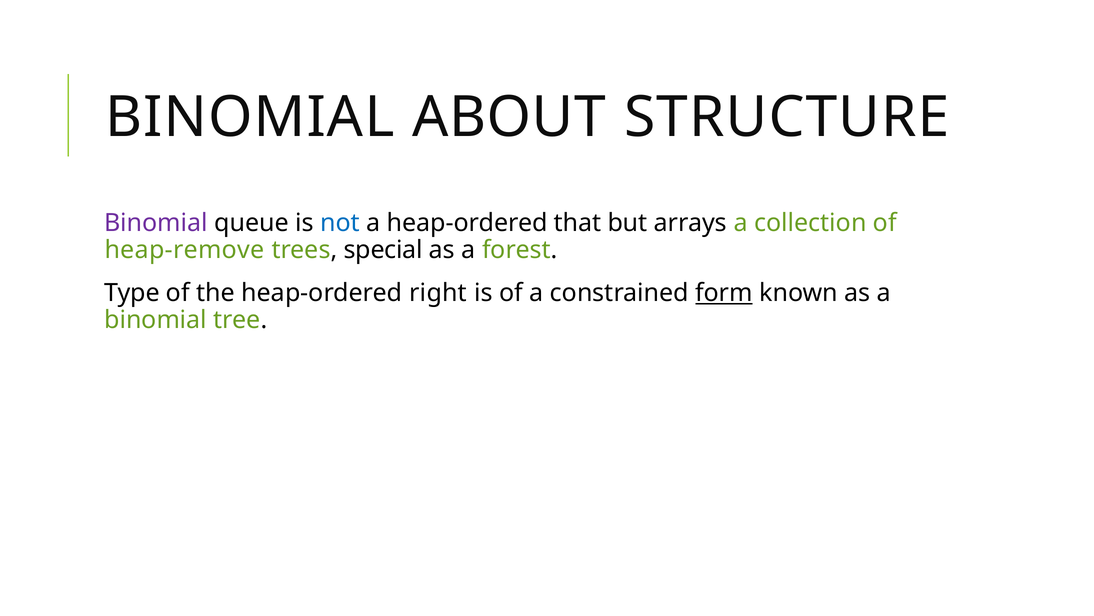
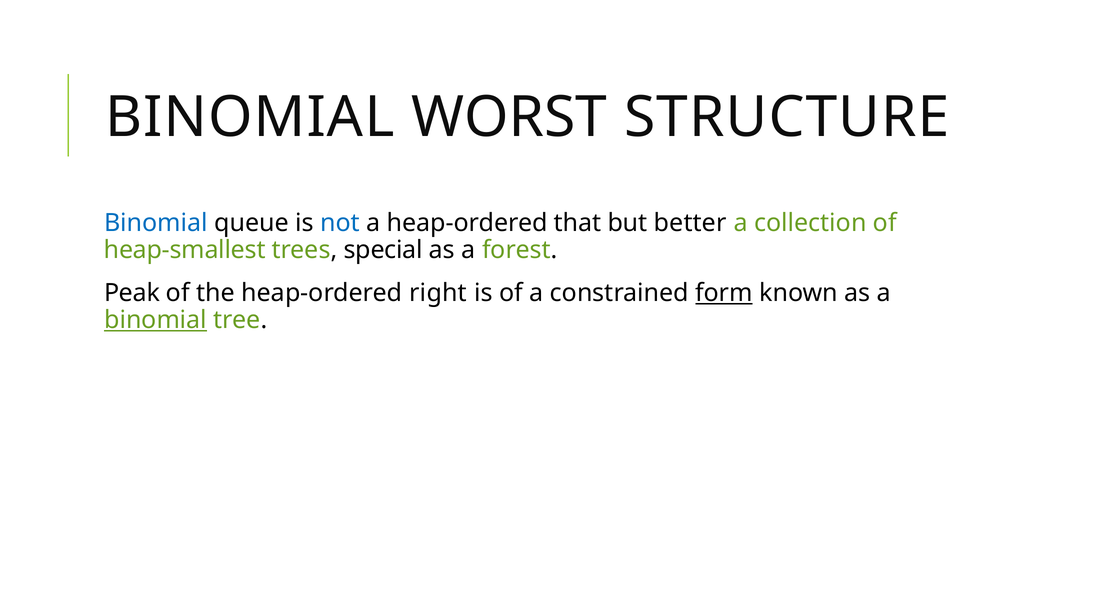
ABOUT: ABOUT -> WORST
Binomial at (156, 223) colour: purple -> blue
arrays: arrays -> better
heap-remove: heap-remove -> heap-smallest
Type: Type -> Peak
binomial at (156, 320) underline: none -> present
